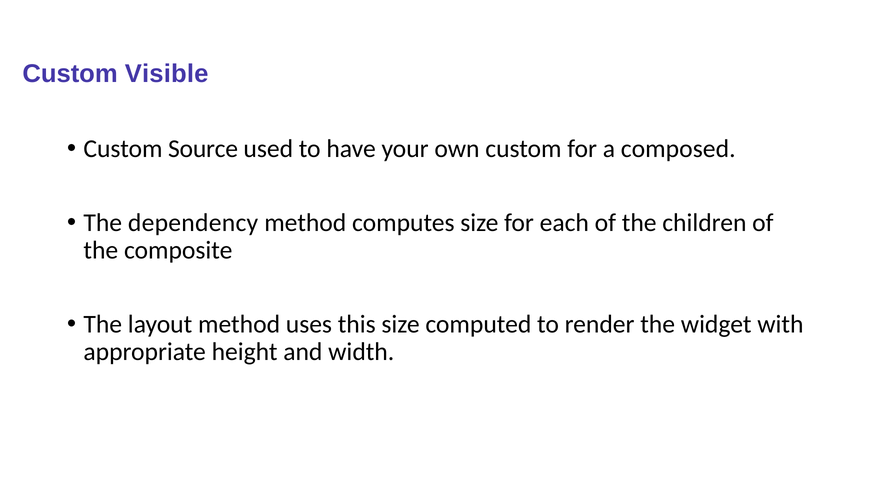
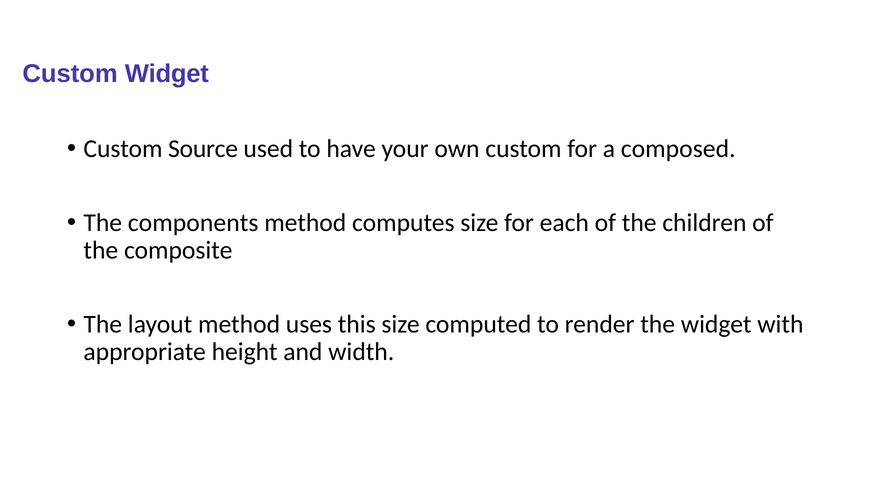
Custom Visible: Visible -> Widget
dependency: dependency -> components
